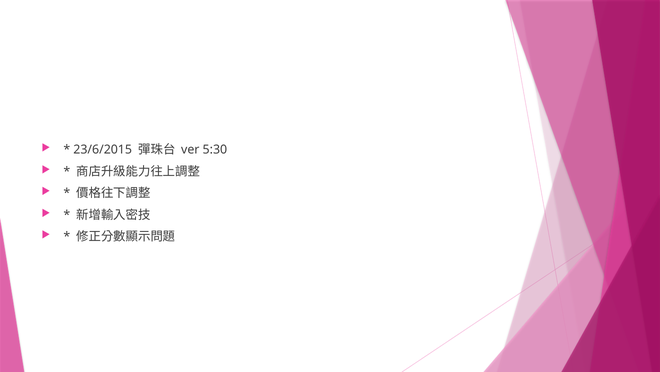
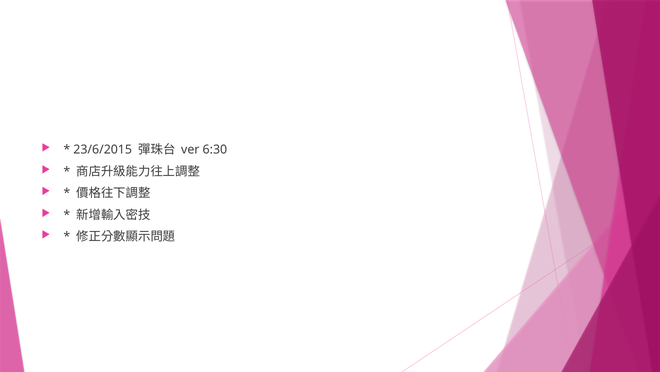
5:30: 5:30 -> 6:30
